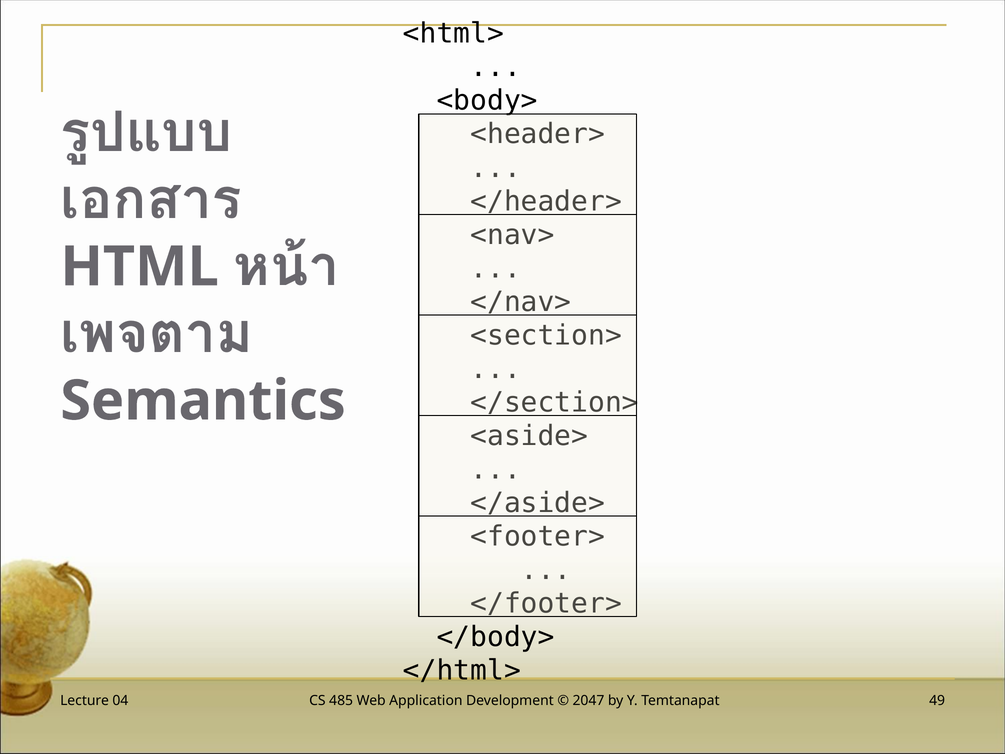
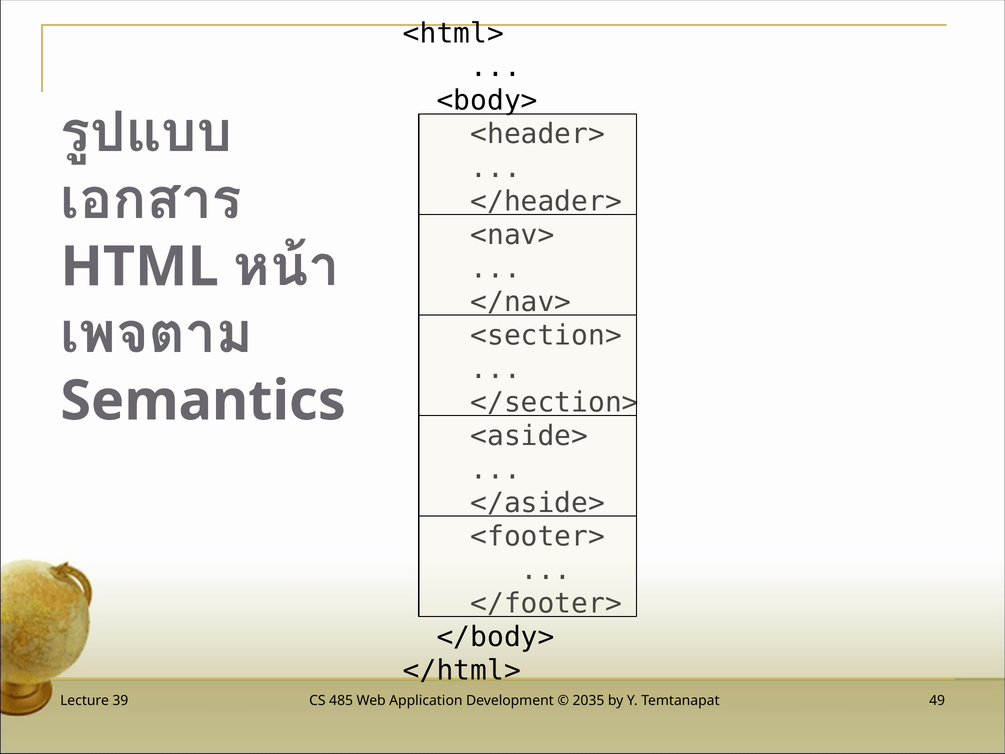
04: 04 -> 39
2047: 2047 -> 2035
